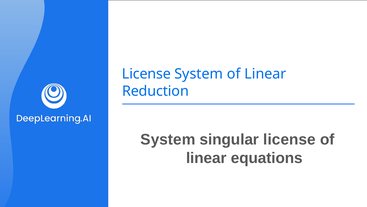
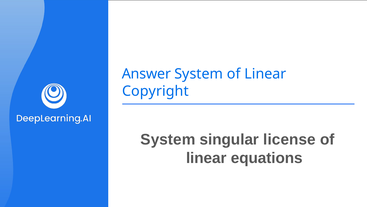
License at (146, 74): License -> Answer
Reduction: Reduction -> Copyright
